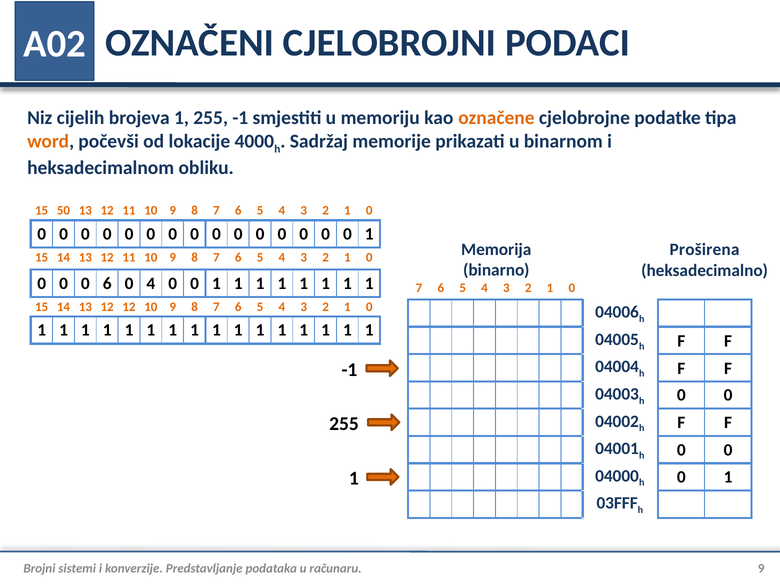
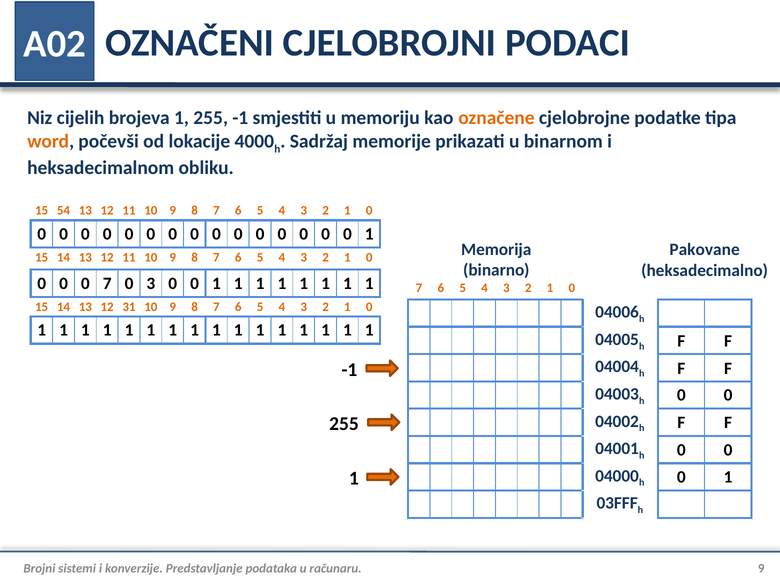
50: 50 -> 54
Proširena: Proširena -> Pakovane
0 6: 6 -> 7
0 4: 4 -> 3
12 12: 12 -> 31
